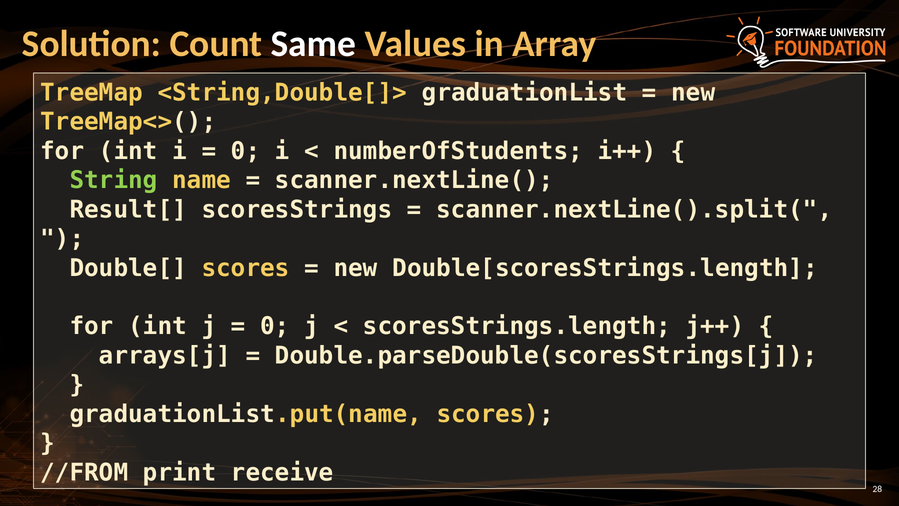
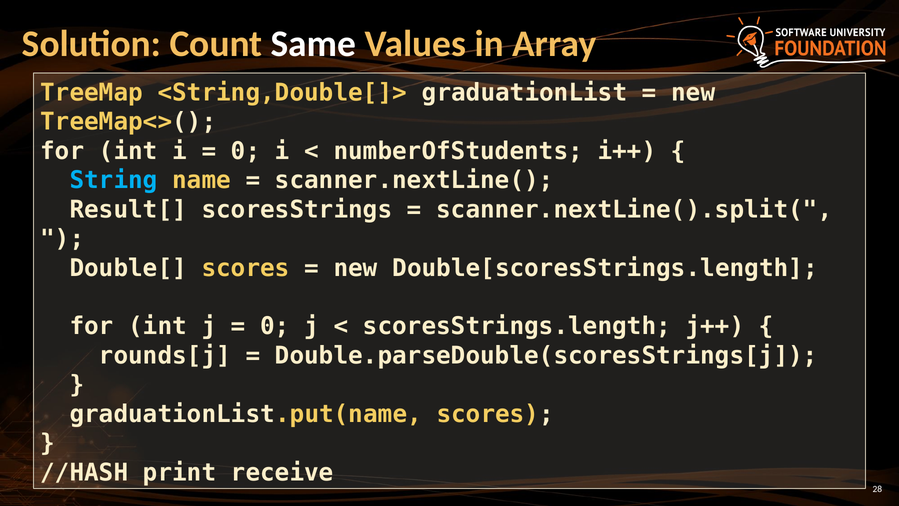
String colour: light green -> light blue
arrays[j: arrays[j -> rounds[j
//FROM: //FROM -> //HASH
